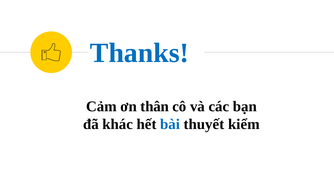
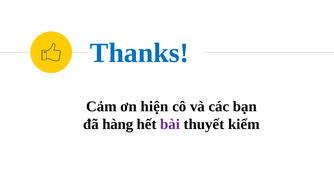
thân: thân -> hiện
khác: khác -> hàng
bài colour: blue -> purple
